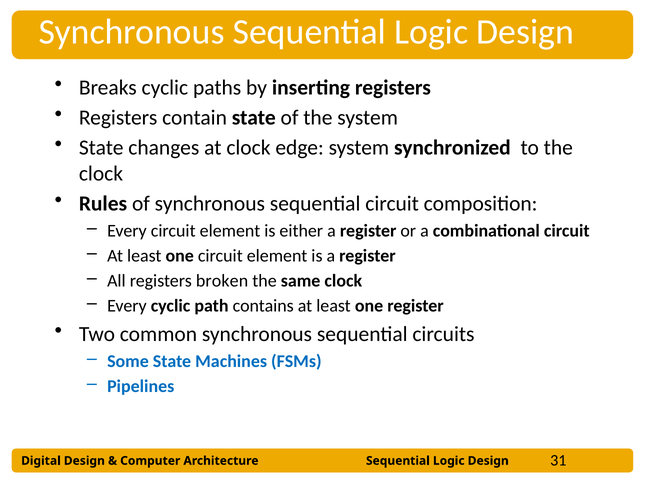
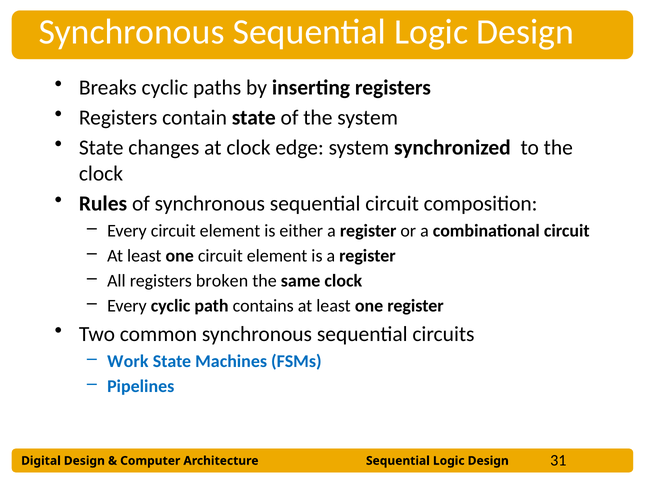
Some: Some -> Work
